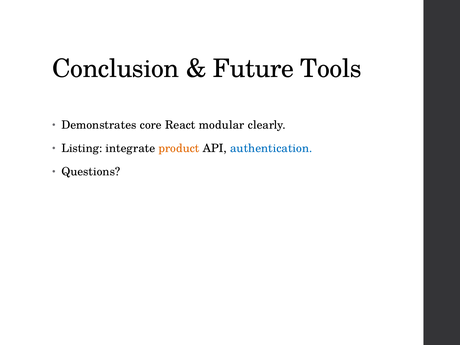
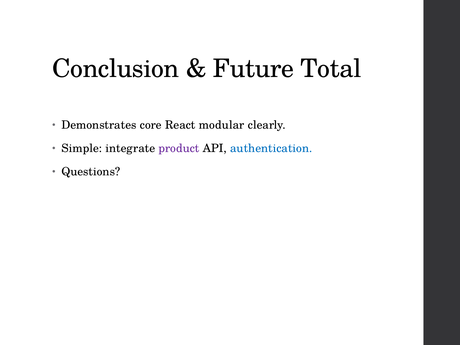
Tools: Tools -> Total
Listing: Listing -> Simple
product colour: orange -> purple
